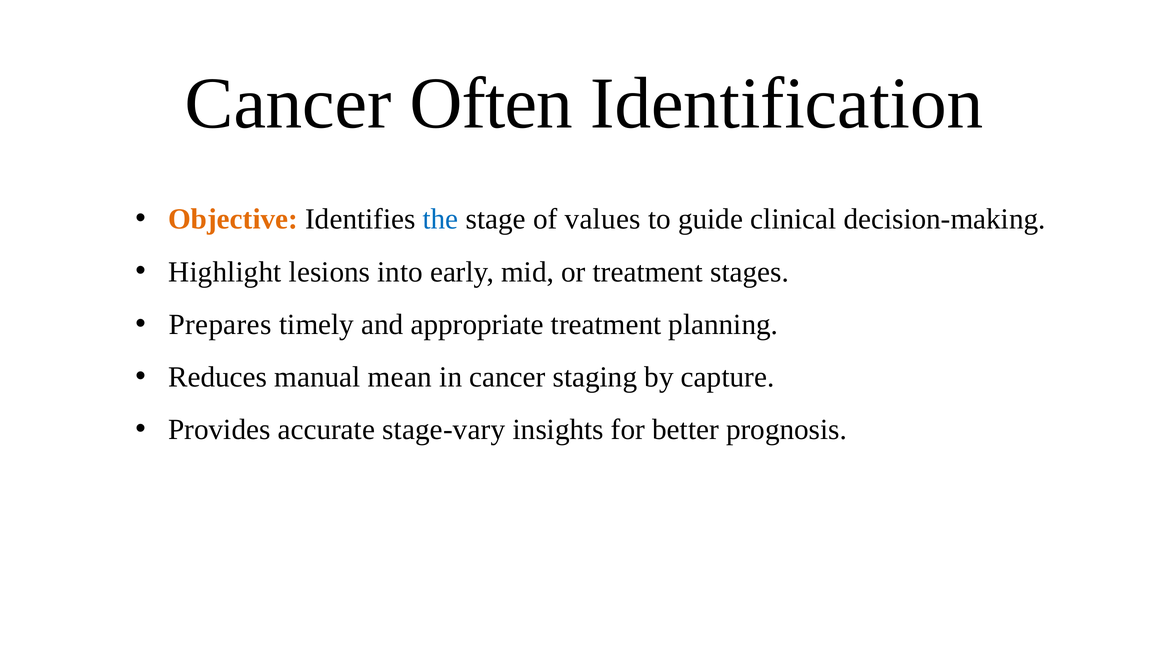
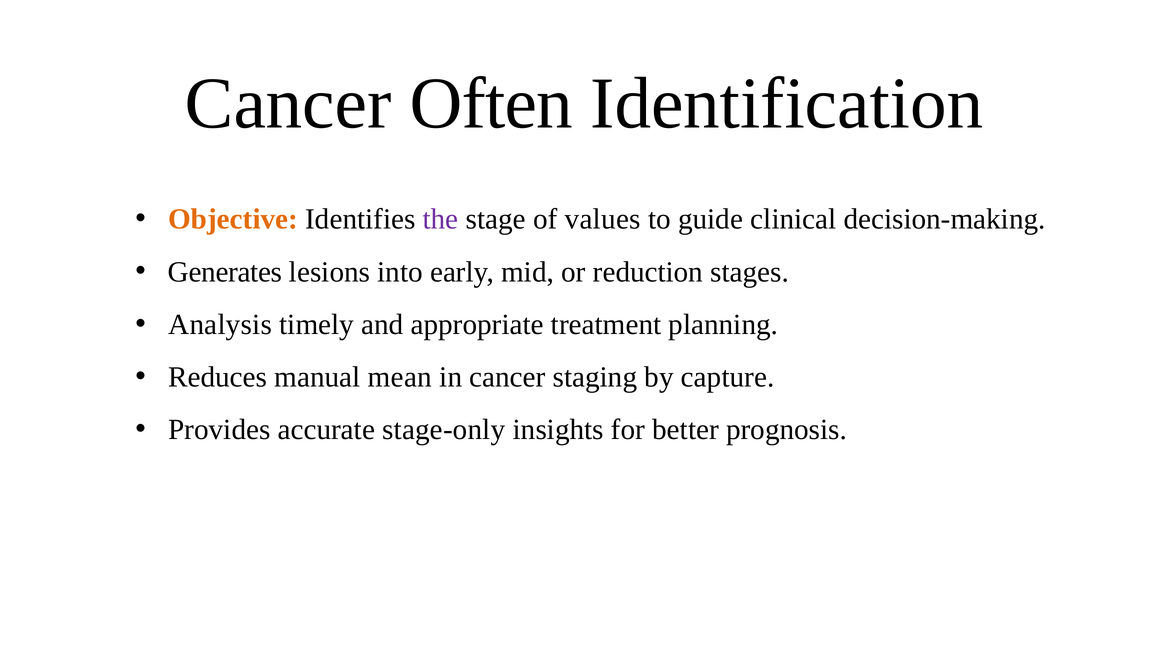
the colour: blue -> purple
Highlight: Highlight -> Generates
or treatment: treatment -> reduction
Prepares: Prepares -> Analysis
stage-vary: stage-vary -> stage-only
